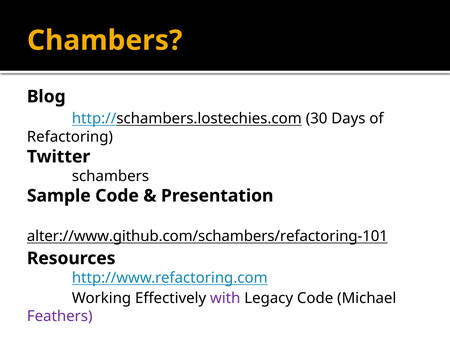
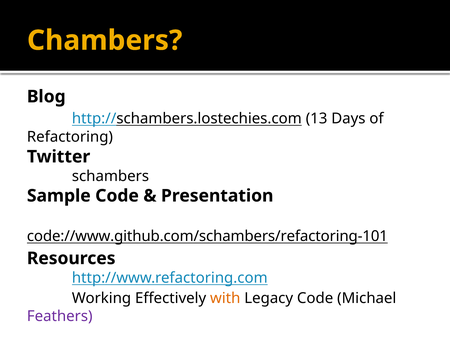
30: 30 -> 13
alter://www.github.com/schambers/refactoring-101: alter://www.github.com/schambers/refactoring-101 -> code://www.github.com/schambers/refactoring-101
with colour: purple -> orange
